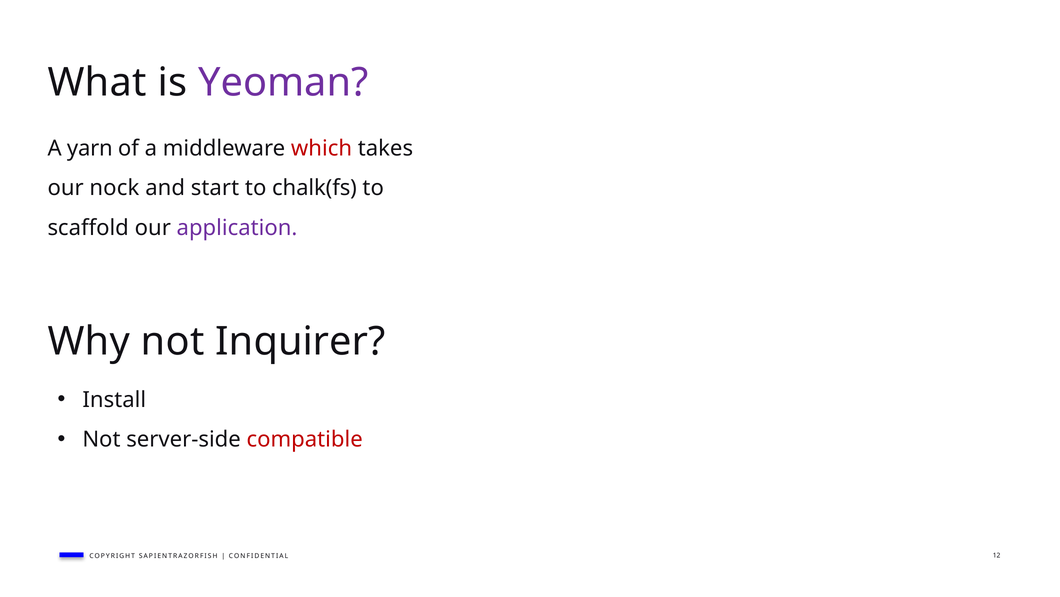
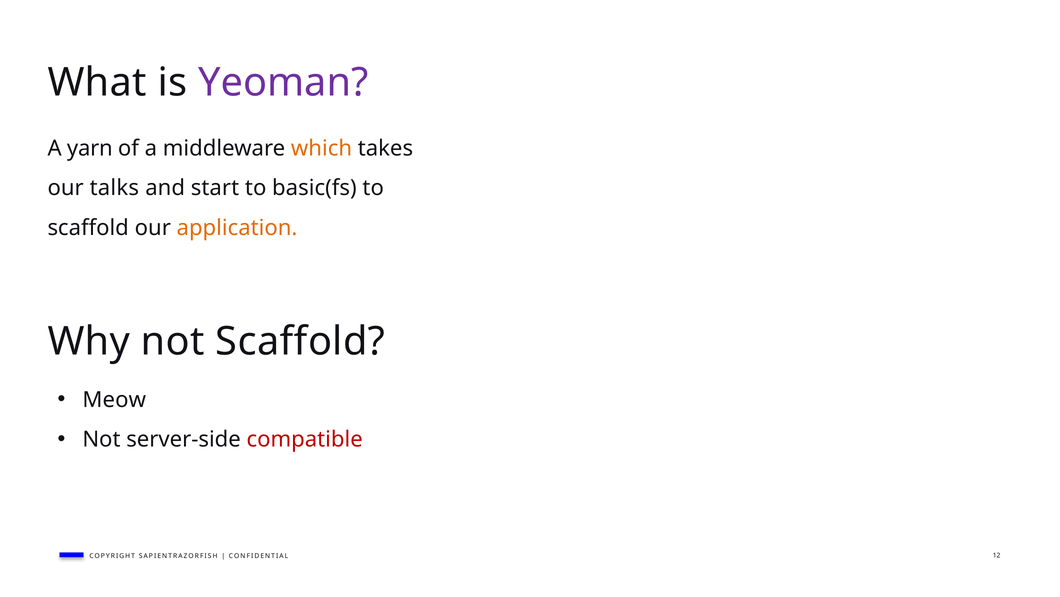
which colour: red -> orange
nock: nock -> talks
chalk(fs: chalk(fs -> basic(fs
application colour: purple -> orange
not Inquirer: Inquirer -> Scaffold
Install: Install -> Meow
